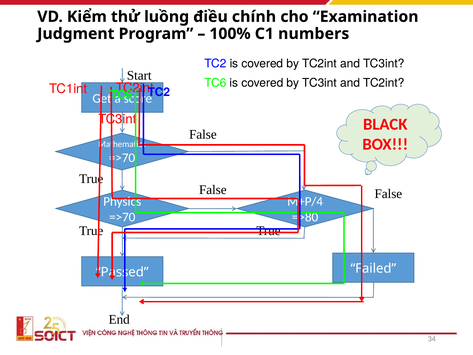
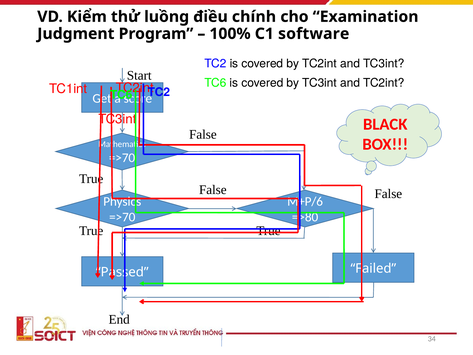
numbers: numbers -> software
M+P/4: M+P/4 -> M+P/6
